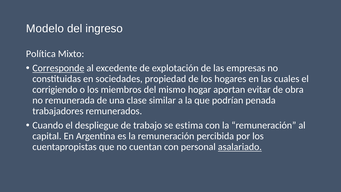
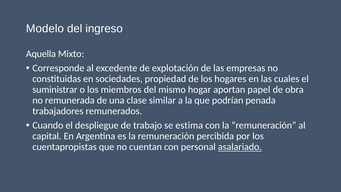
Política: Política -> Aquella
Corresponde underline: present -> none
corrigiendo: corrigiendo -> suministrar
evitar: evitar -> papel
